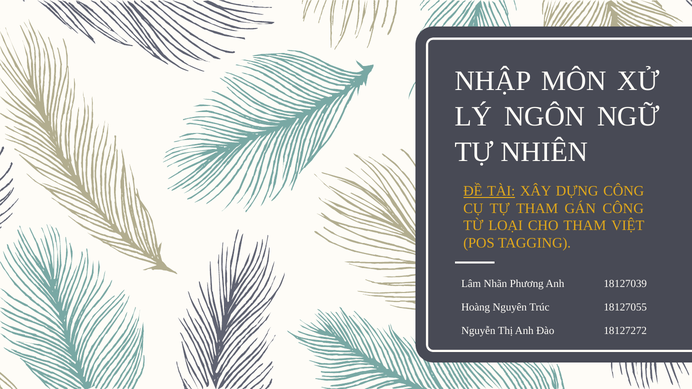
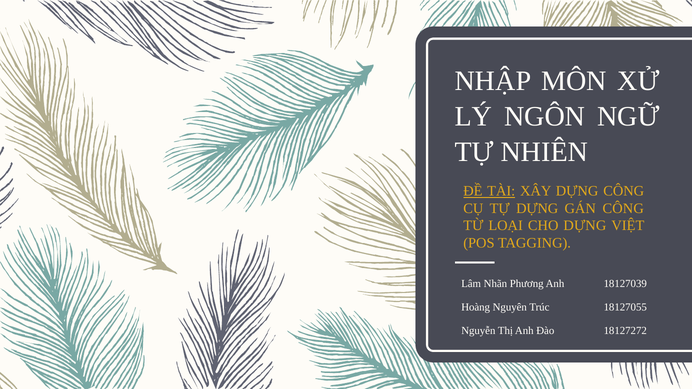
TỰ THAM: THAM -> DỰNG
CHO THAM: THAM -> DỰNG
